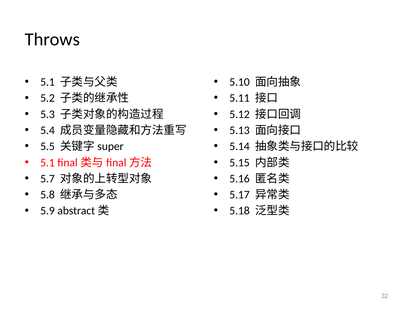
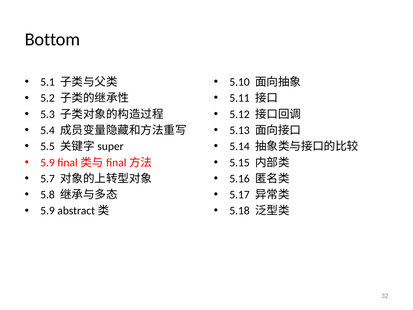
Throws: Throws -> Bottom
5.1 at (48, 162): 5.1 -> 5.9
